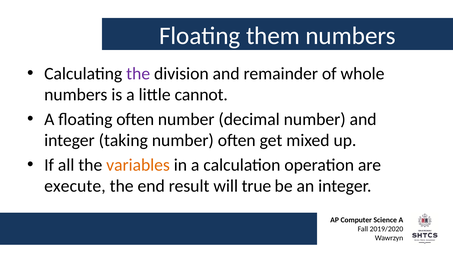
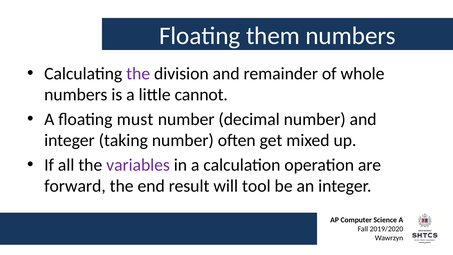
floating often: often -> must
variables colour: orange -> purple
execute: execute -> forward
true: true -> tool
